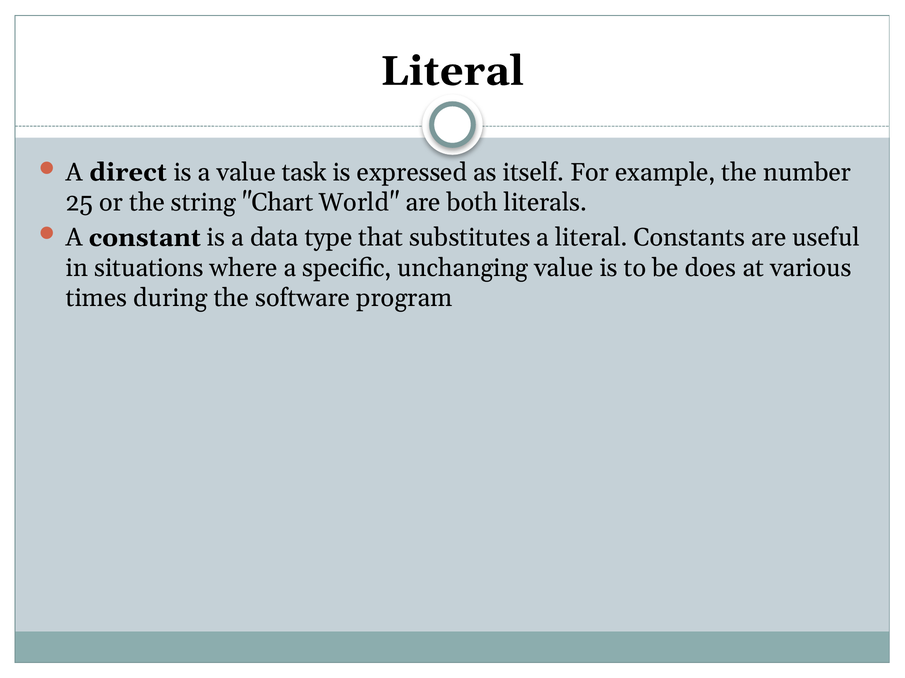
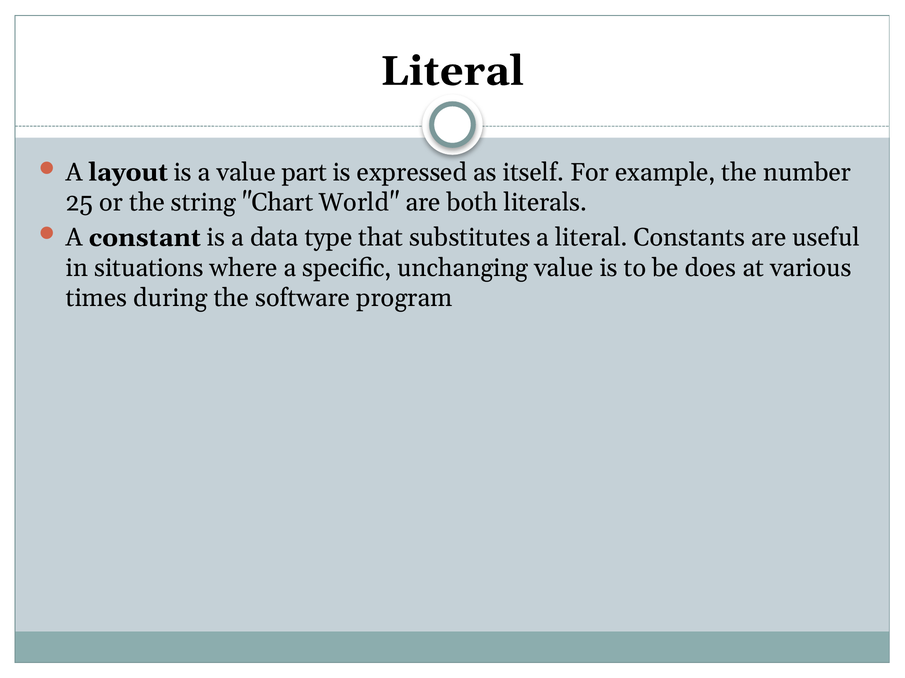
direct: direct -> layout
task: task -> part
